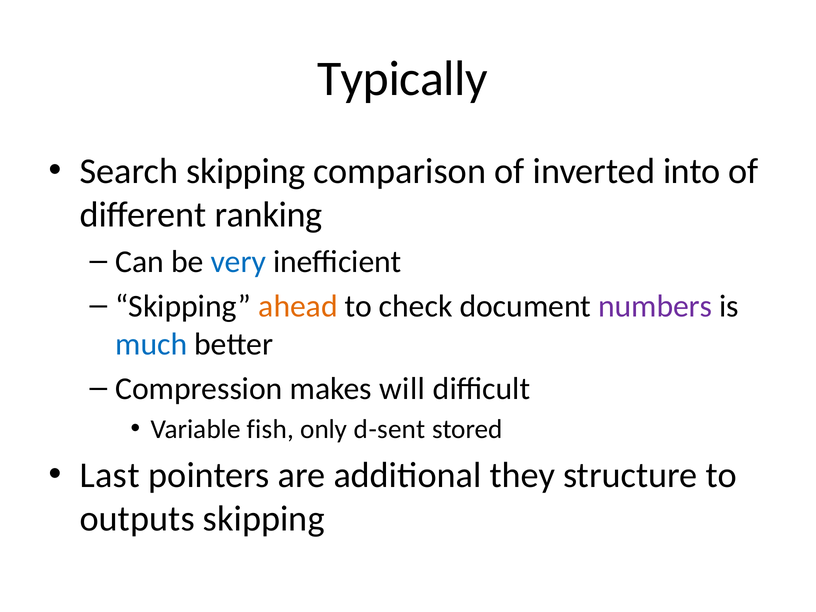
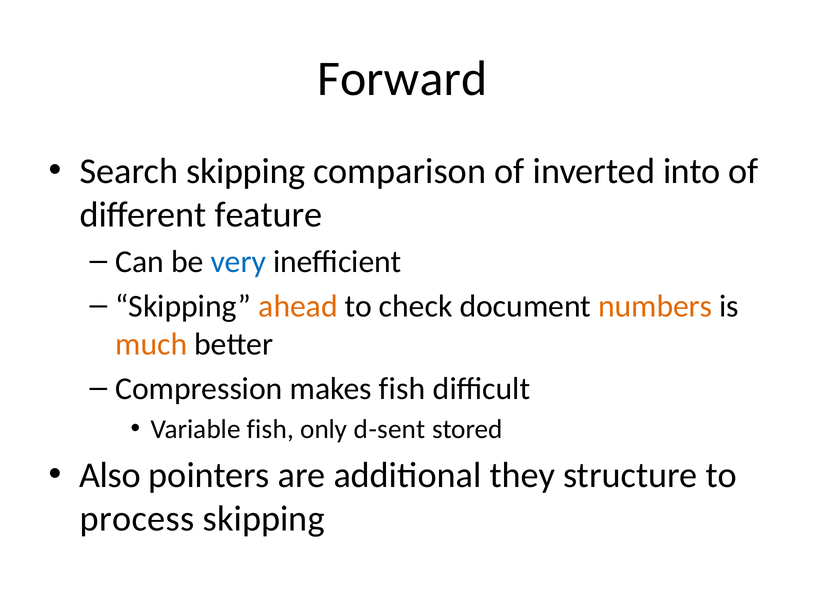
Typically: Typically -> Forward
ranking: ranking -> feature
numbers colour: purple -> orange
much colour: blue -> orange
makes will: will -> fish
Last: Last -> Also
outputs: outputs -> process
